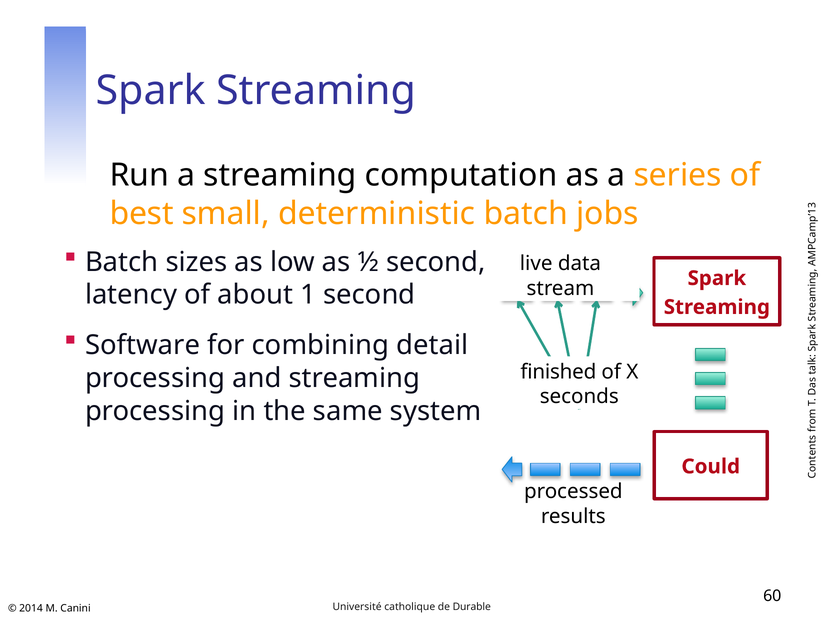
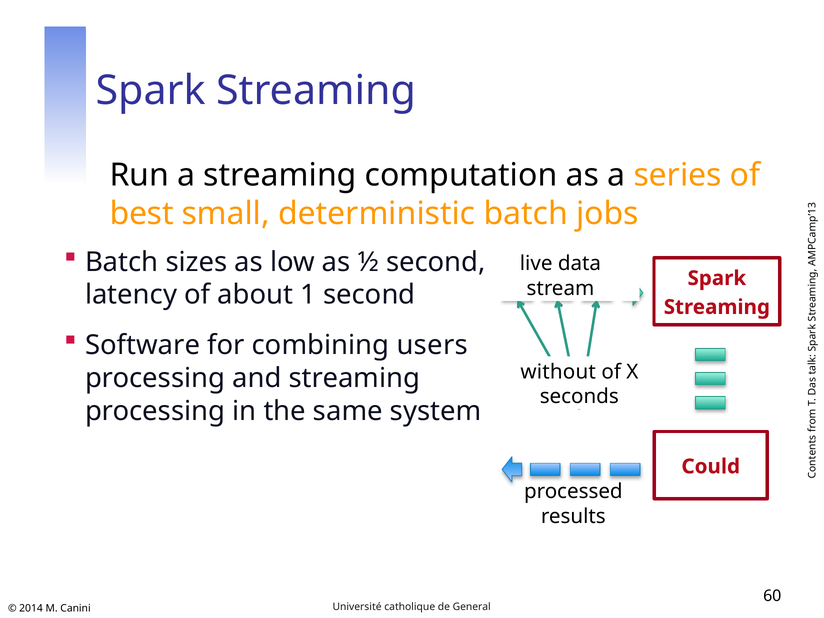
detail: detail -> users
finished: finished -> without
Durable: Durable -> General
